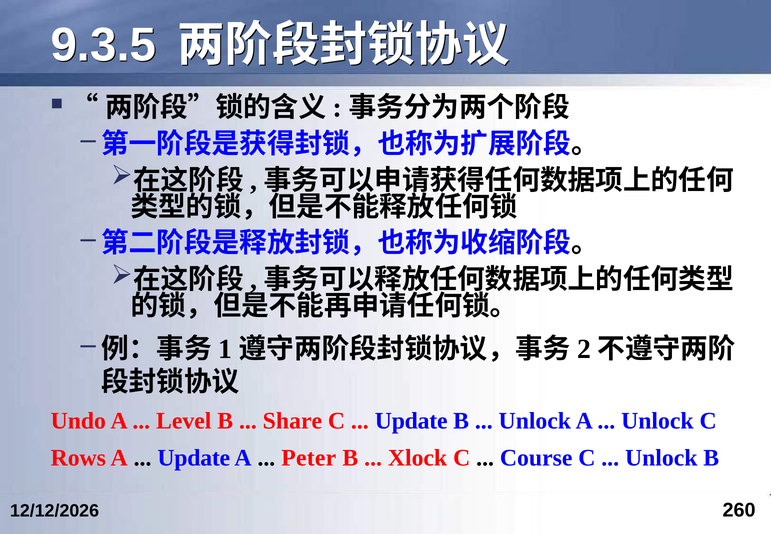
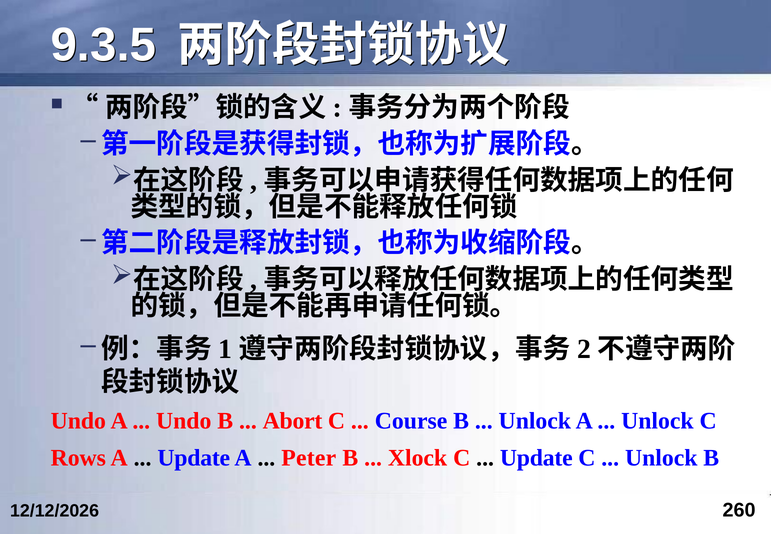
Level at (184, 421): Level -> Undo
Share: Share -> Abort
Update at (411, 421): Update -> Course
Course at (536, 458): Course -> Update
